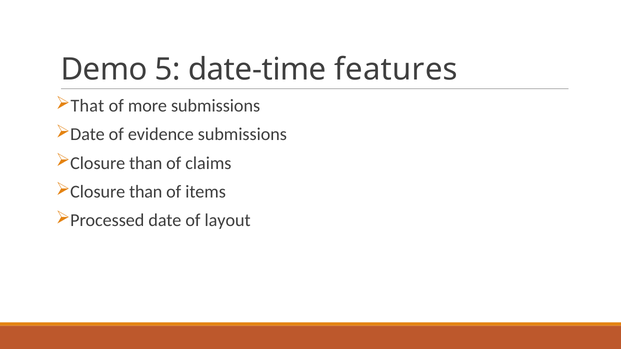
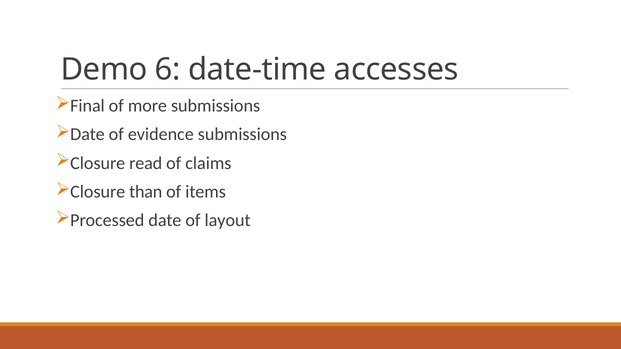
5: 5 -> 6
features: features -> accesses
That: That -> Final
than at (146, 163): than -> read
